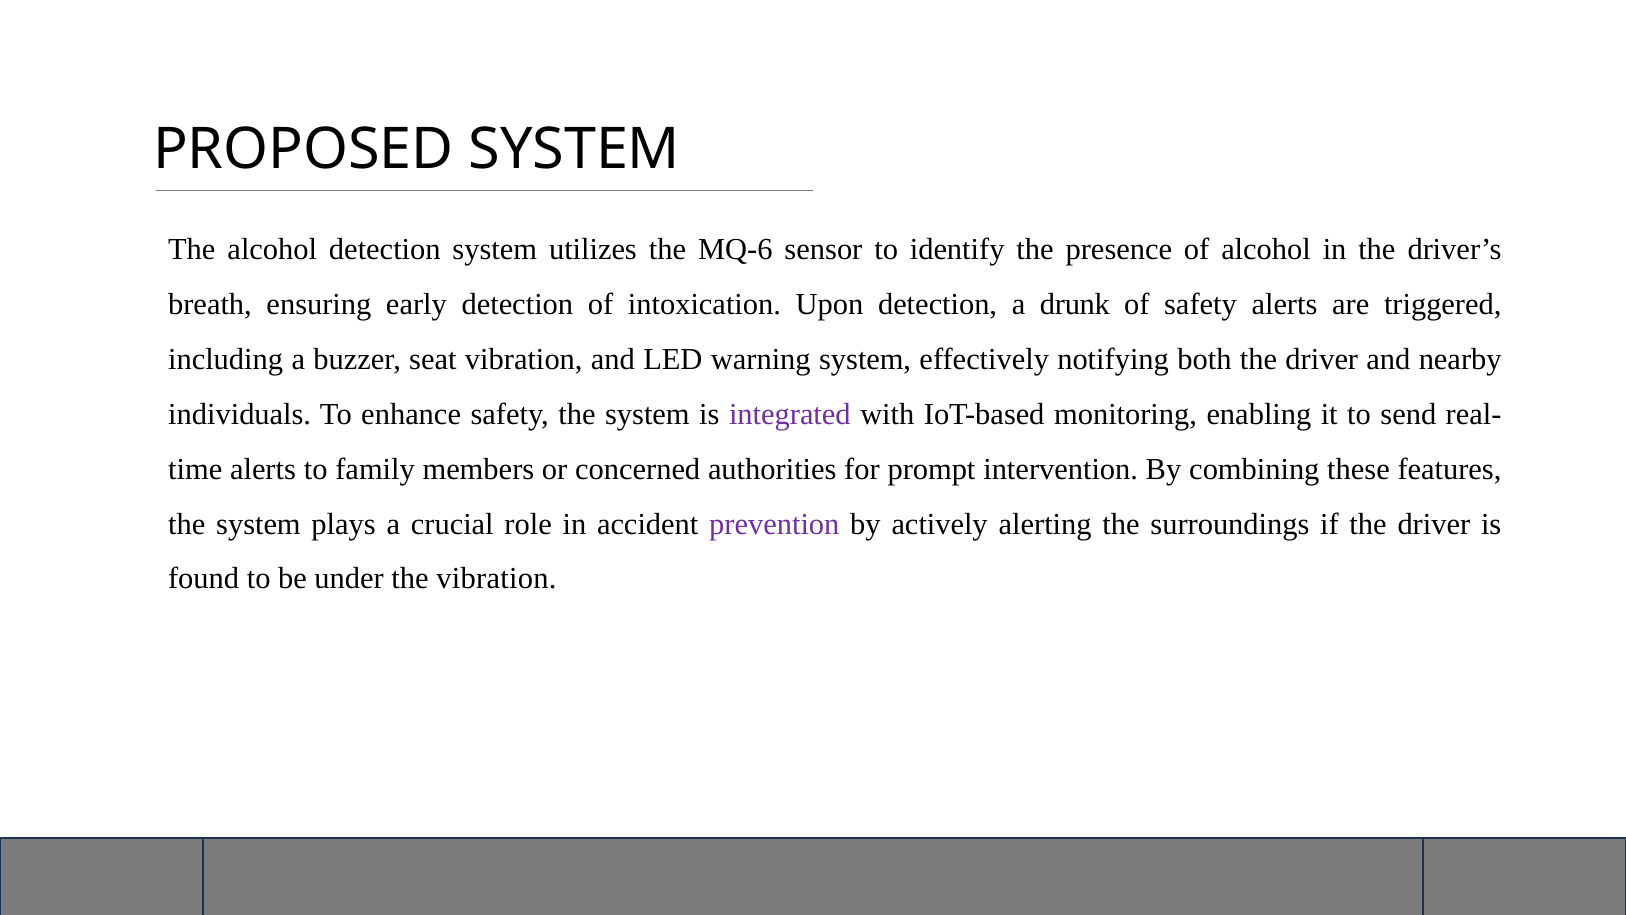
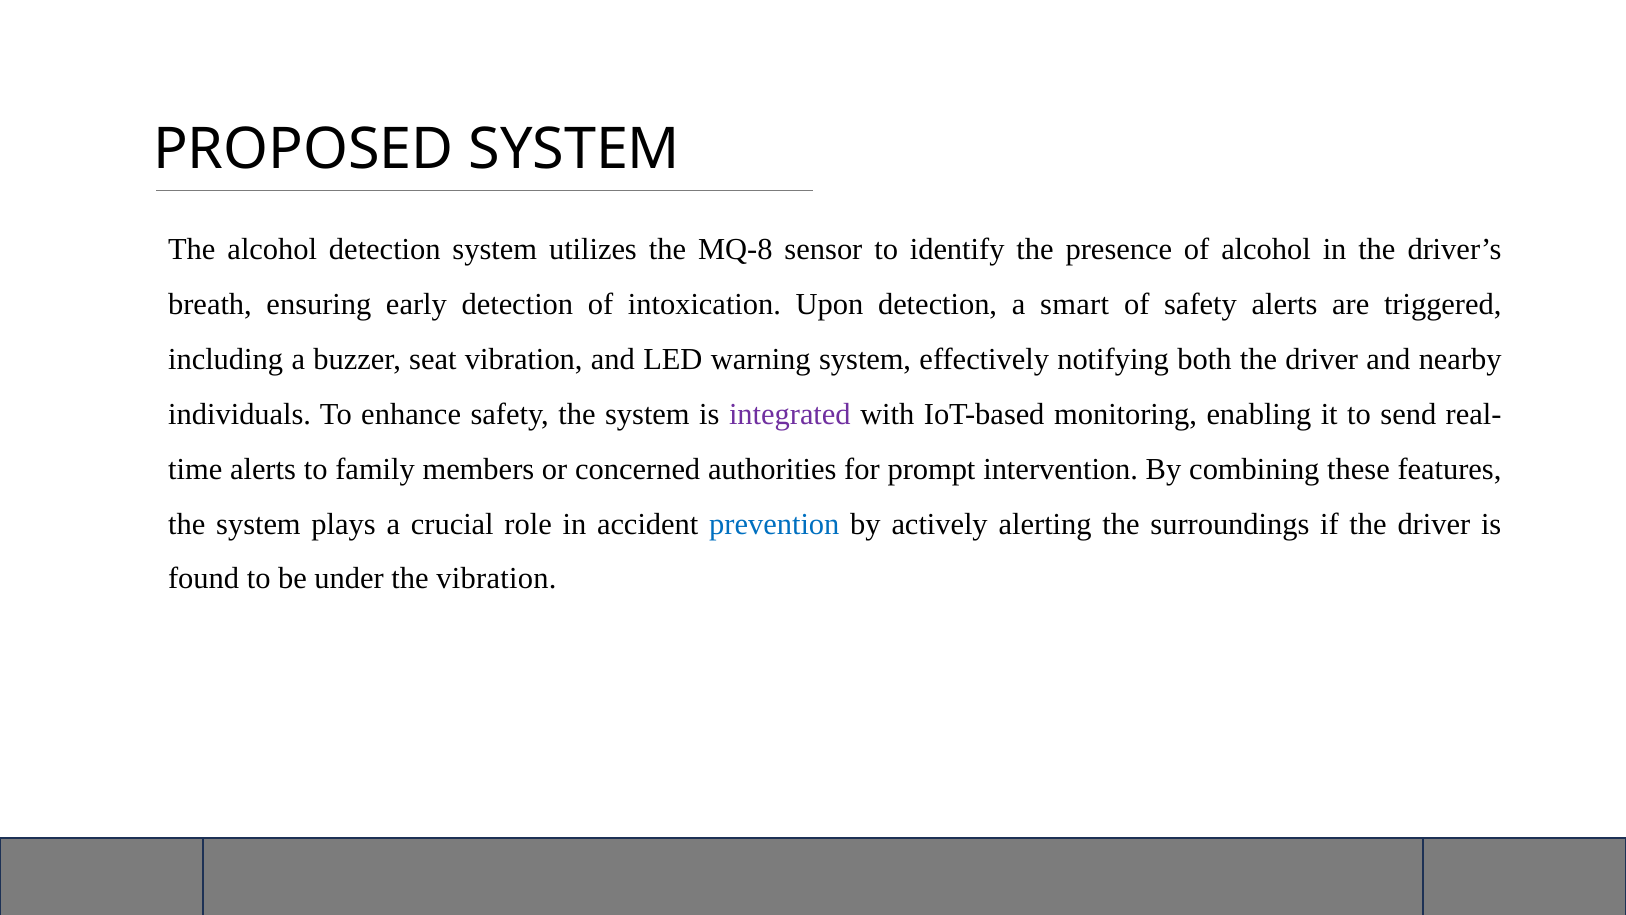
MQ-6: MQ-6 -> MQ-8
drunk: drunk -> smart
prevention colour: purple -> blue
